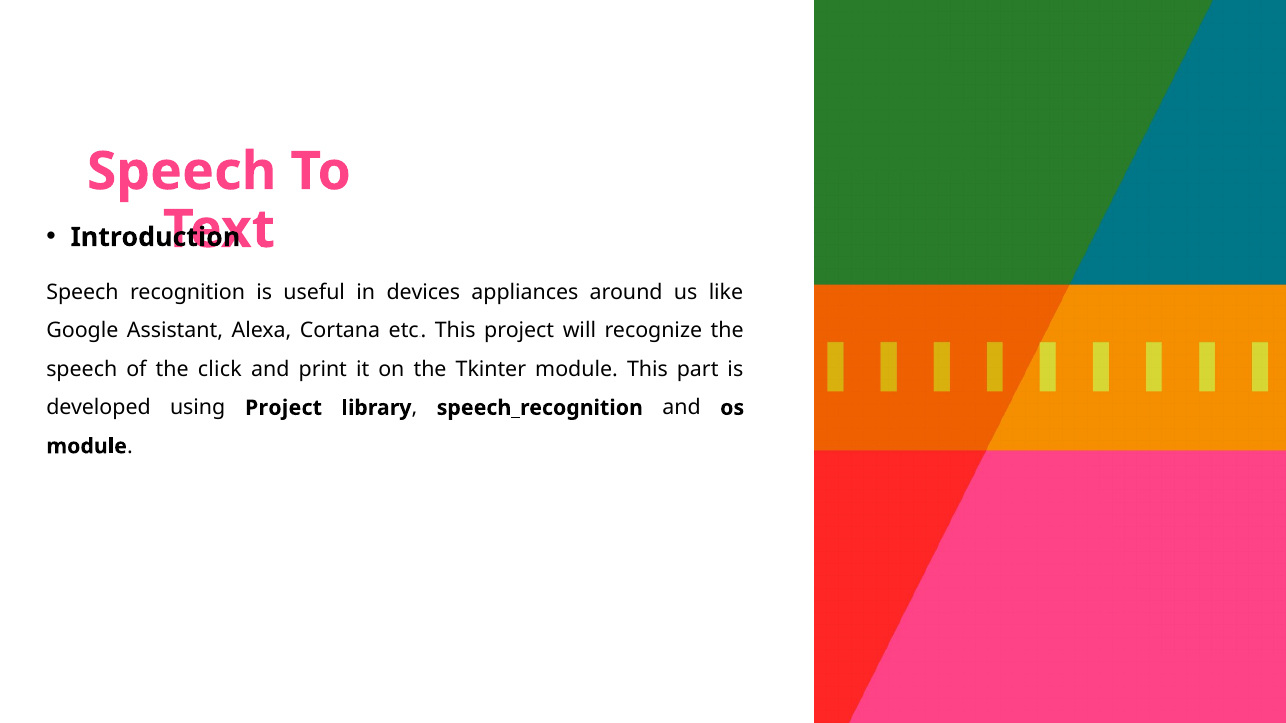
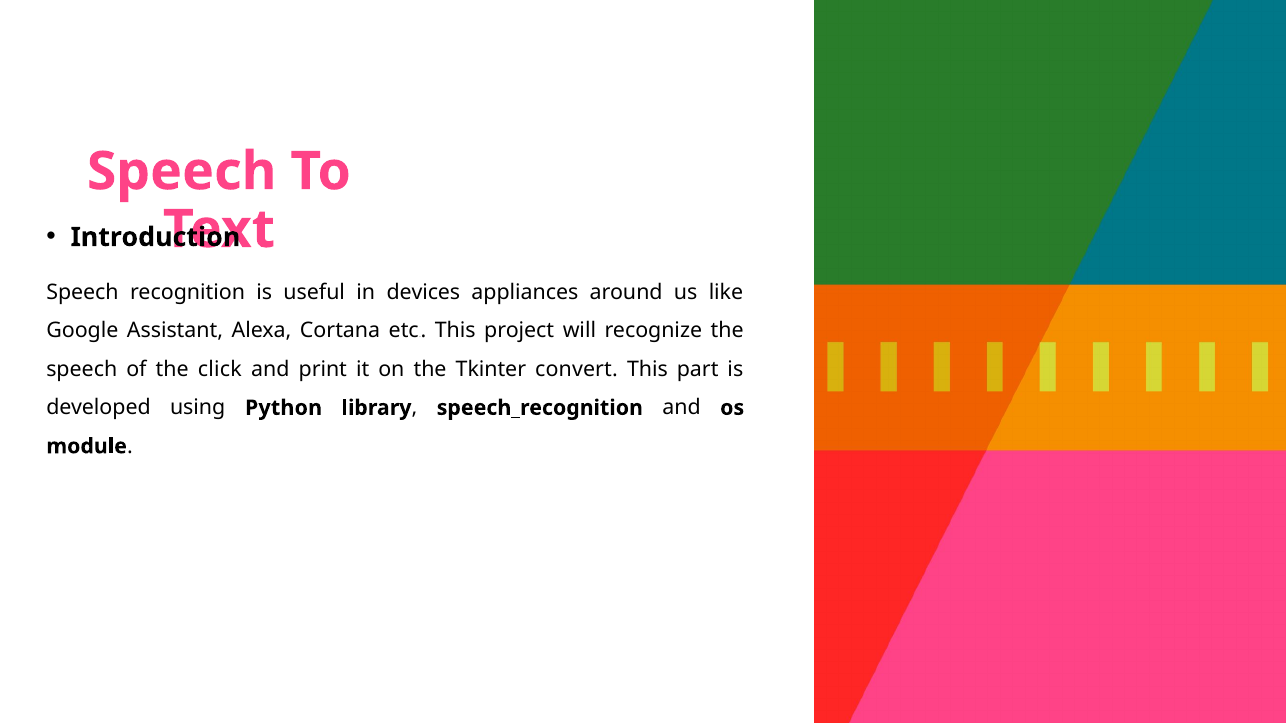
Tkinter module: module -> convert
using Project: Project -> Python
